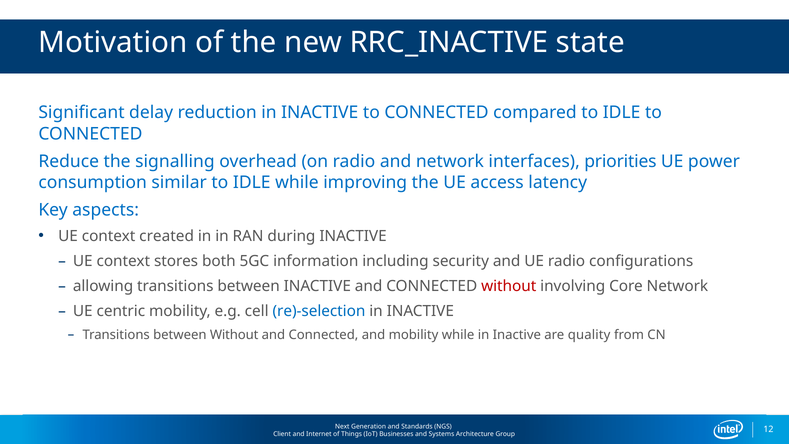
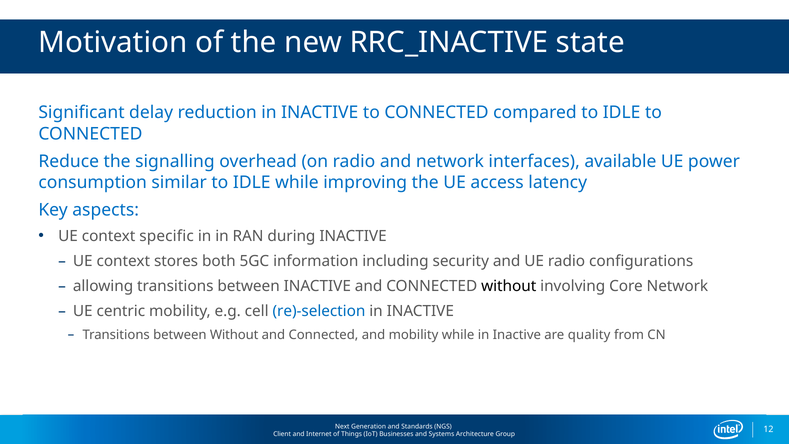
priorities: priorities -> available
created: created -> specific
without at (509, 286) colour: red -> black
